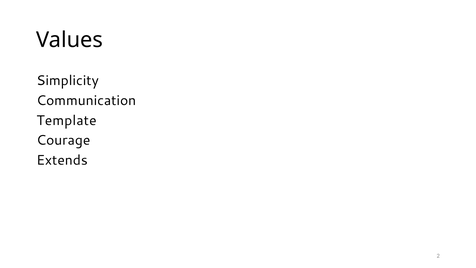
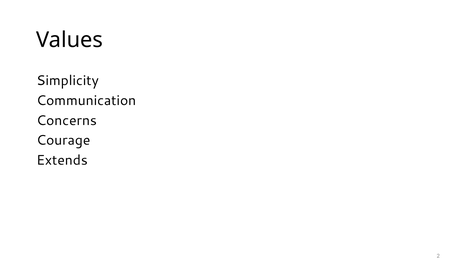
Template: Template -> Concerns
